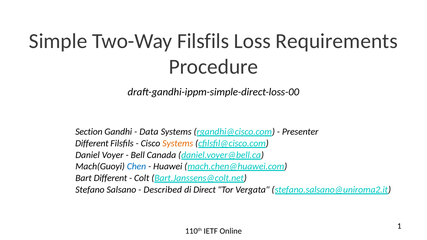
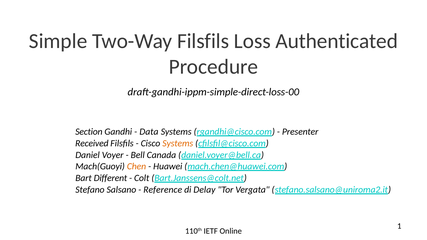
Requirements: Requirements -> Authenticated
Different at (92, 143): Different -> Received
Chen colour: blue -> orange
Described: Described -> Reference
Direct: Direct -> Delay
